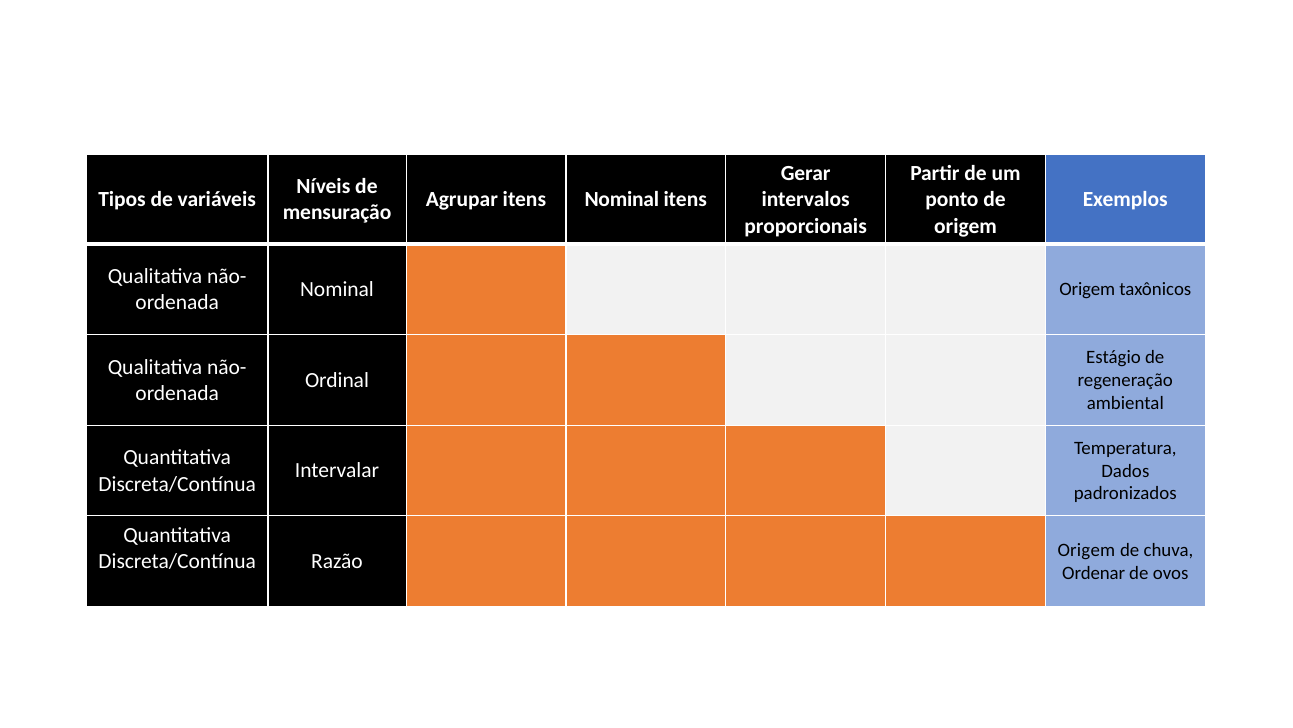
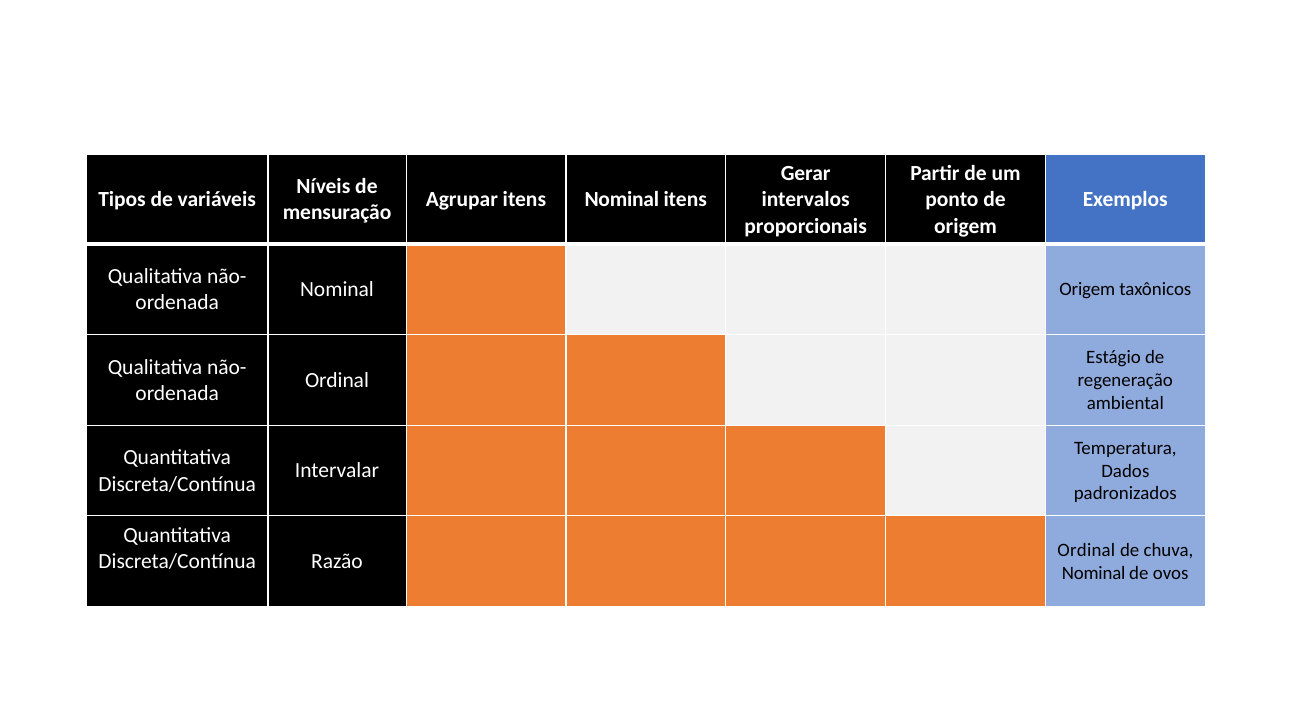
Origem at (1086, 550): Origem -> Ordinal
Ordenar at (1094, 572): Ordenar -> Nominal
